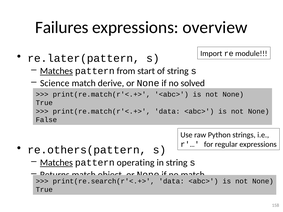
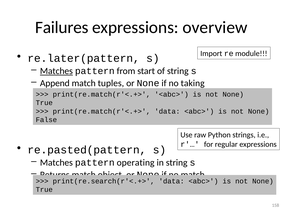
Science: Science -> Append
derive: derive -> tuples
solved: solved -> taking
re.others(pattern: re.others(pattern -> re.pasted(pattern
Matches at (56, 163) underline: present -> none
